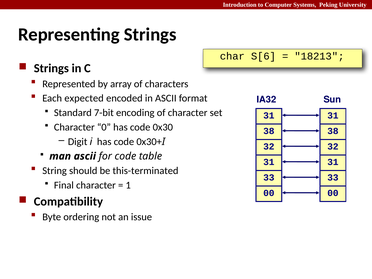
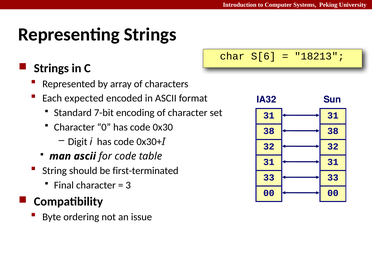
this-terminated: this-terminated -> first-terminated
1: 1 -> 3
